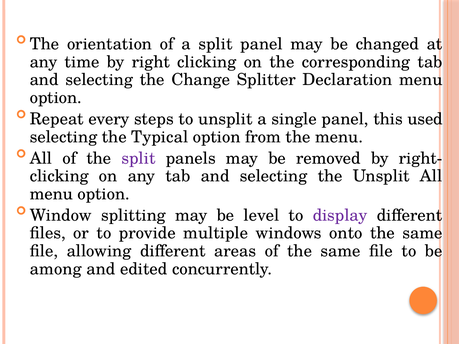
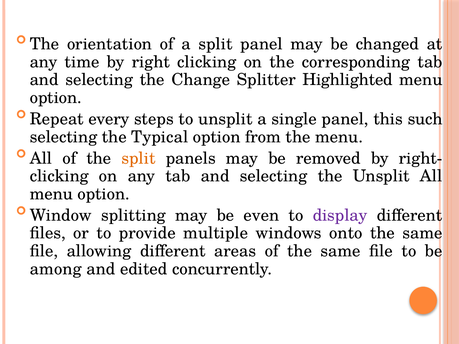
Declaration: Declaration -> Highlighted
used: used -> such
split at (138, 158) colour: purple -> orange
level: level -> even
